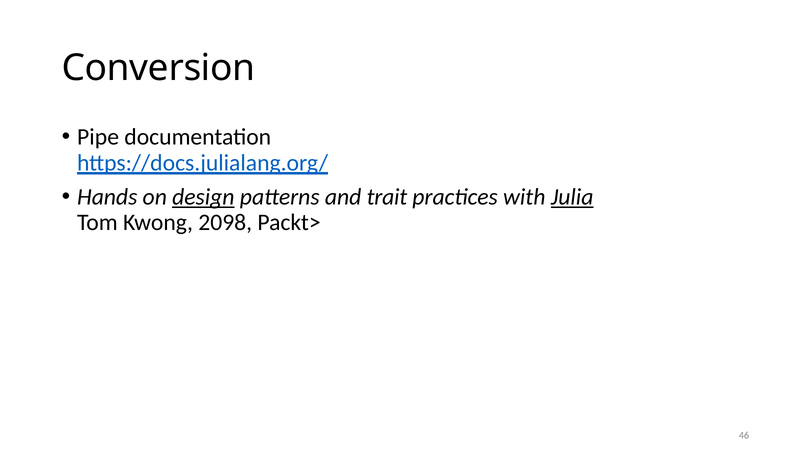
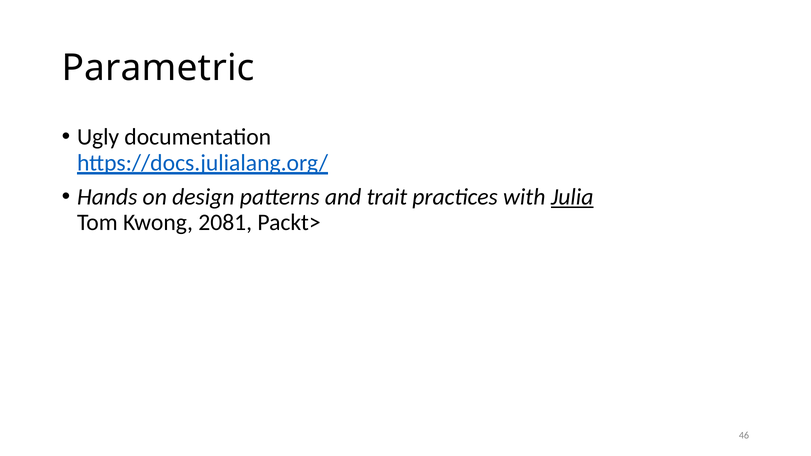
Conversion: Conversion -> Parametric
Pipe: Pipe -> Ugly
design underline: present -> none
2098: 2098 -> 2081
